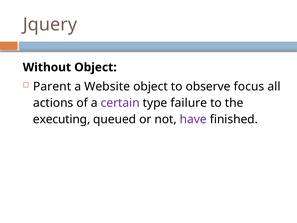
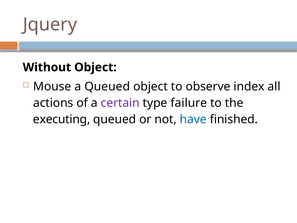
Parent: Parent -> Mouse
a Website: Website -> Queued
focus: focus -> index
have colour: purple -> blue
